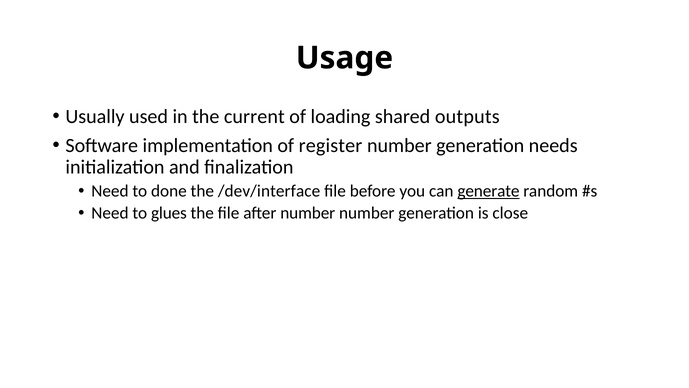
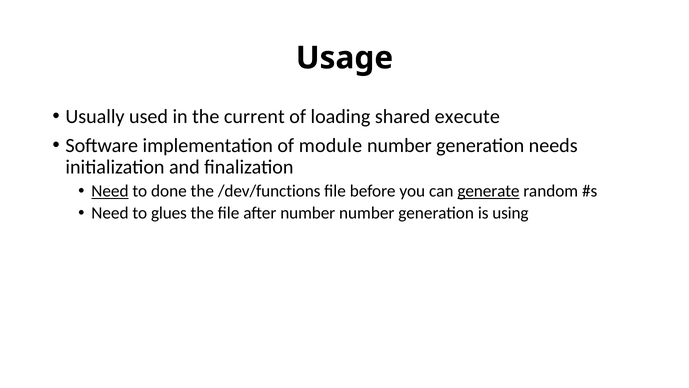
outputs: outputs -> execute
register: register -> module
Need at (110, 191) underline: none -> present
/dev/interface: /dev/interface -> /dev/functions
close: close -> using
